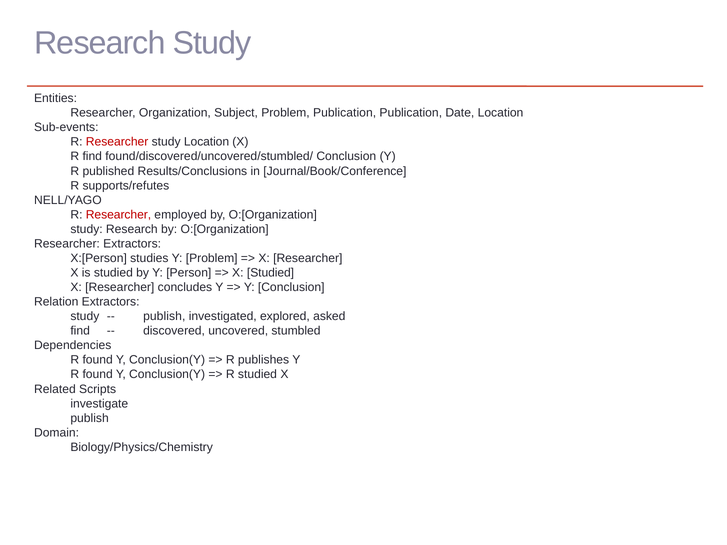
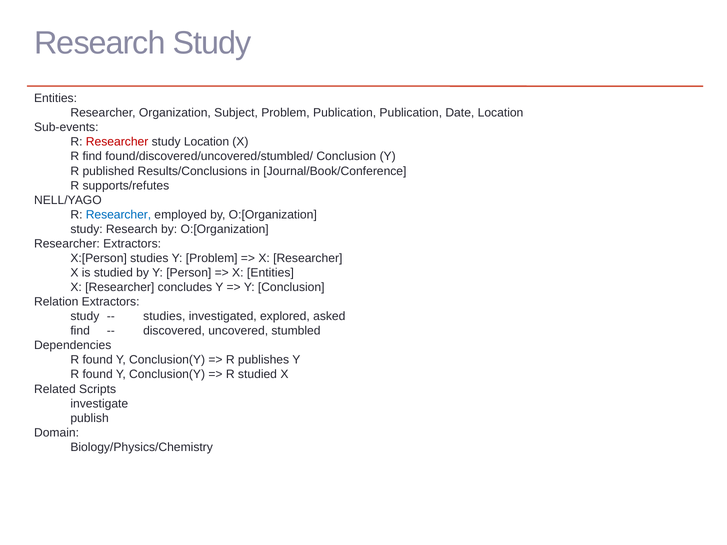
Researcher at (118, 215) colour: red -> blue
X Studied: Studied -> Entities
publish at (164, 316): publish -> studies
